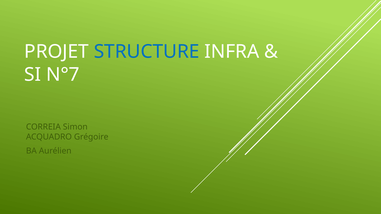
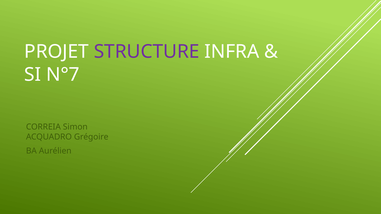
STRUCTURE colour: blue -> purple
